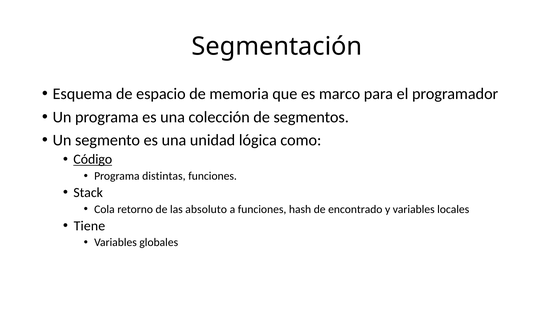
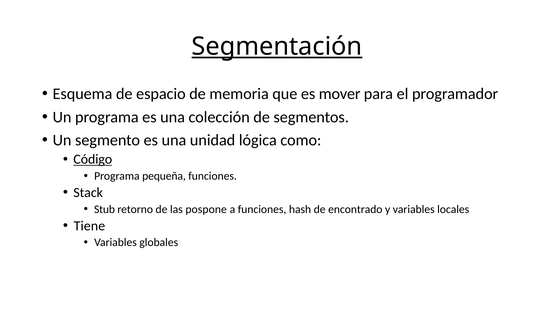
Segmentación underline: none -> present
marco: marco -> mover
distintas: distintas -> pequeña
Cola: Cola -> Stub
absoluto: absoluto -> pospone
